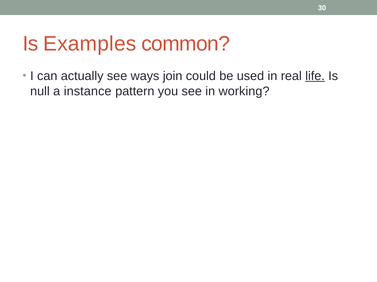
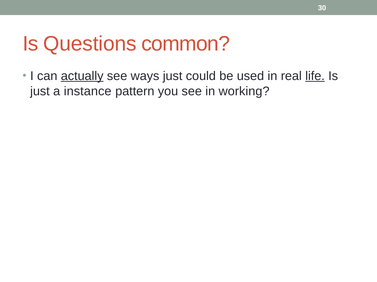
Examples: Examples -> Questions
actually underline: none -> present
ways join: join -> just
null at (40, 91): null -> just
